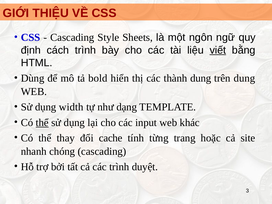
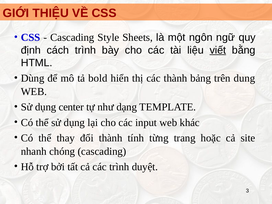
thành dung: dung -> bảng
width: width -> center
thể at (42, 123) underline: present -> none
đổi cache: cache -> thành
